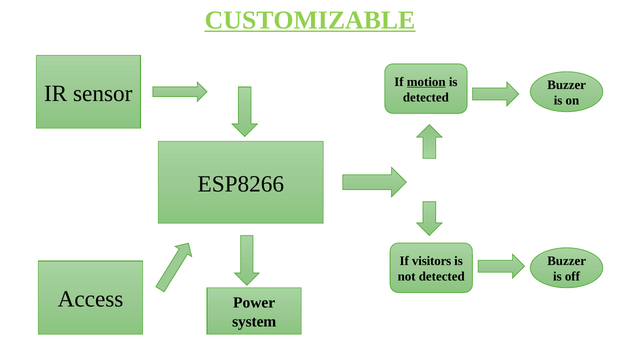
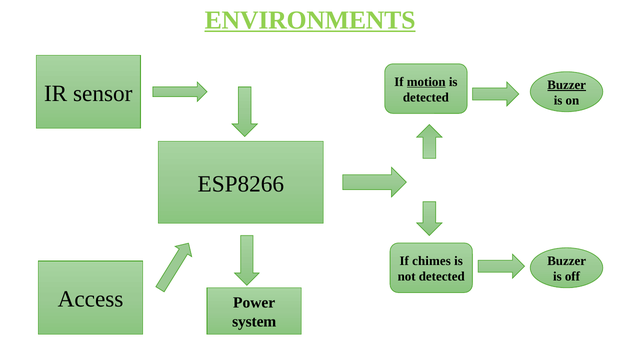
CUSTOMIZABLE: CUSTOMIZABLE -> ENVIRONMENTS
Buzzer at (567, 85) underline: none -> present
visitors: visitors -> chimes
